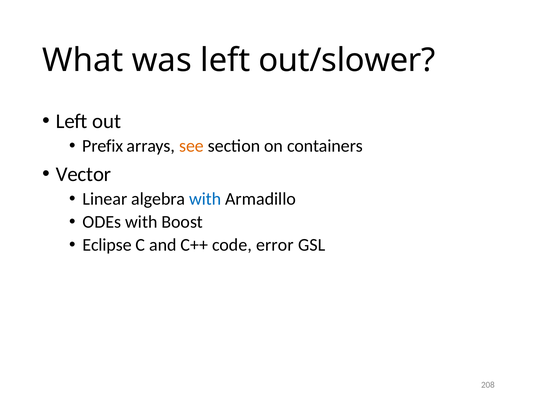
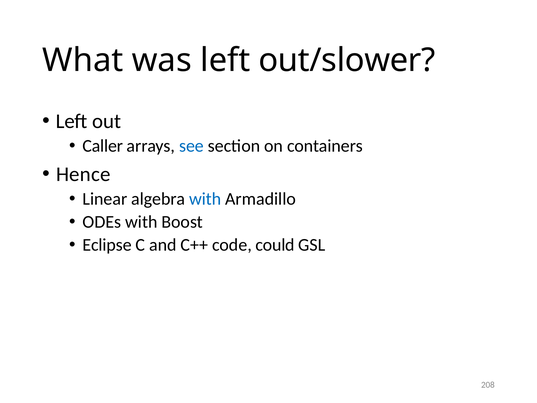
Prefix: Prefix -> Caller
see colour: orange -> blue
Vector: Vector -> Hence
error: error -> could
